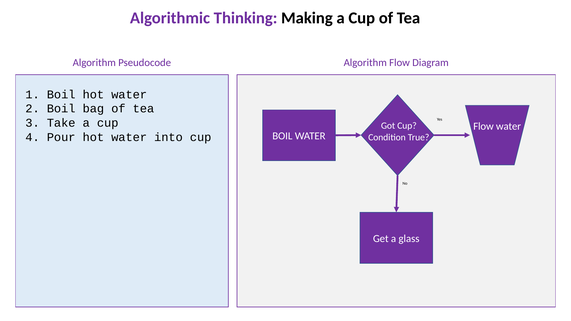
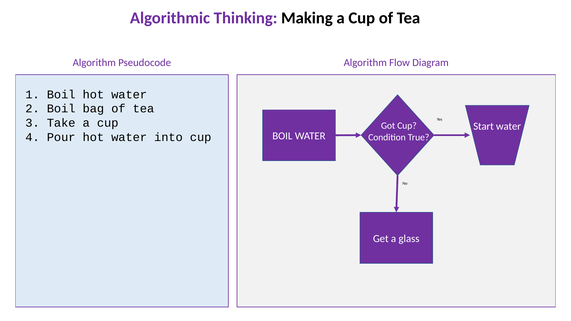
Flow at (483, 126): Flow -> Start
